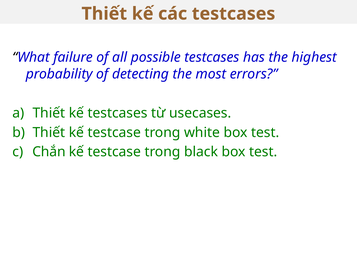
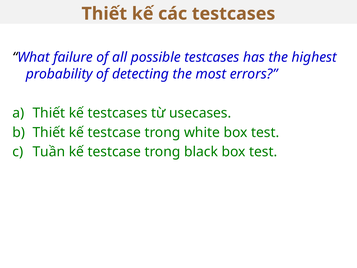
Chắn: Chắn -> Tuần
